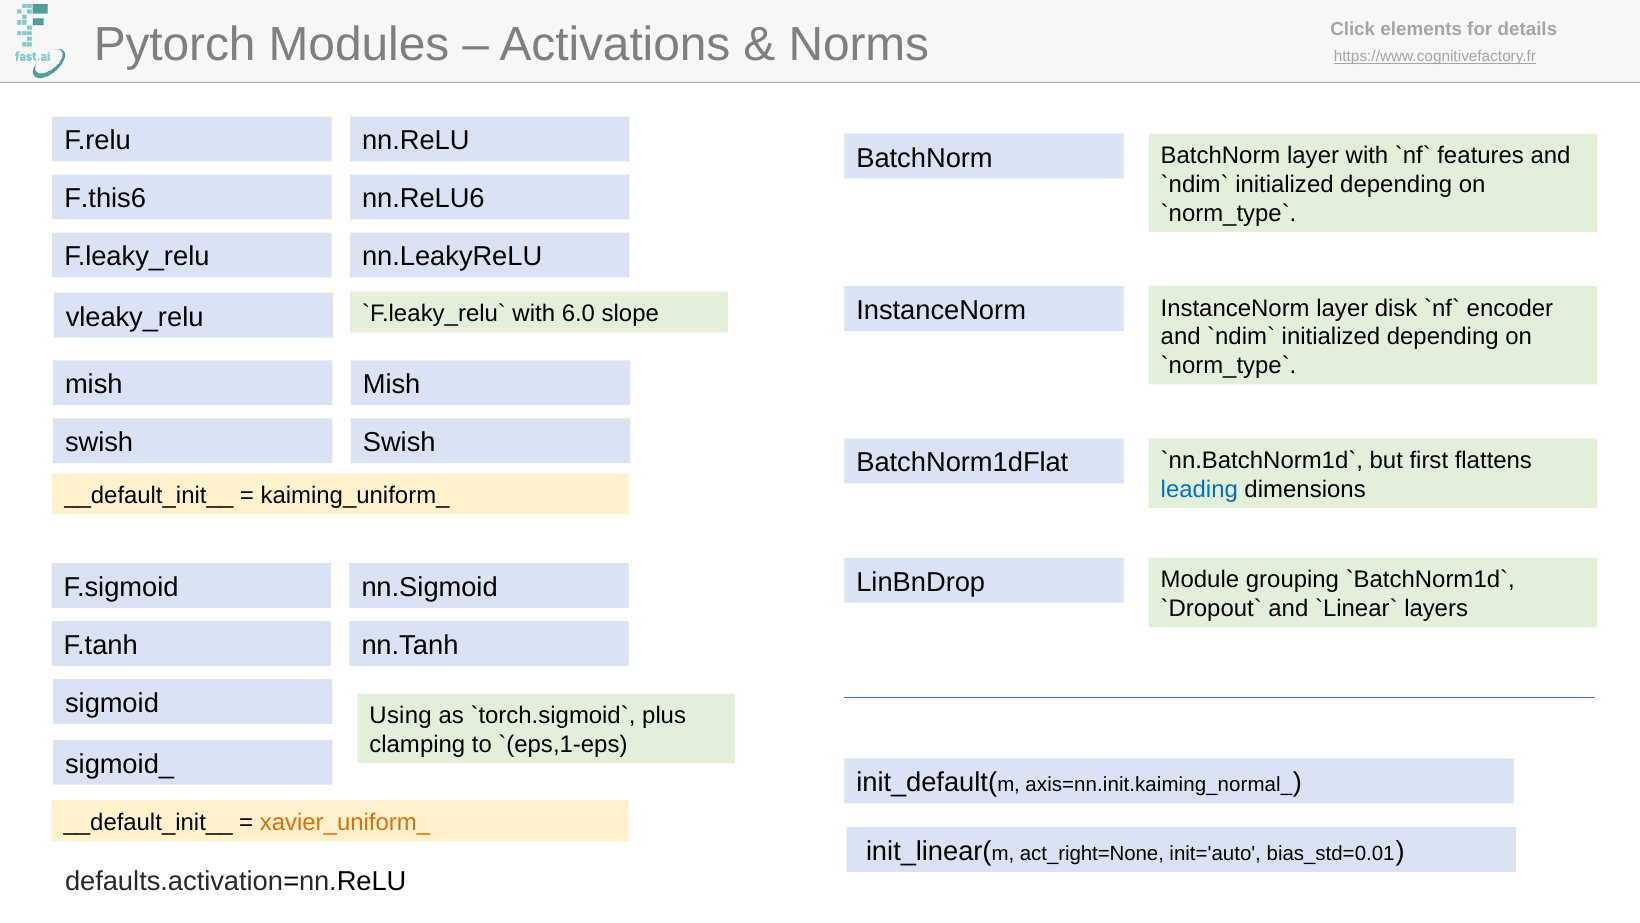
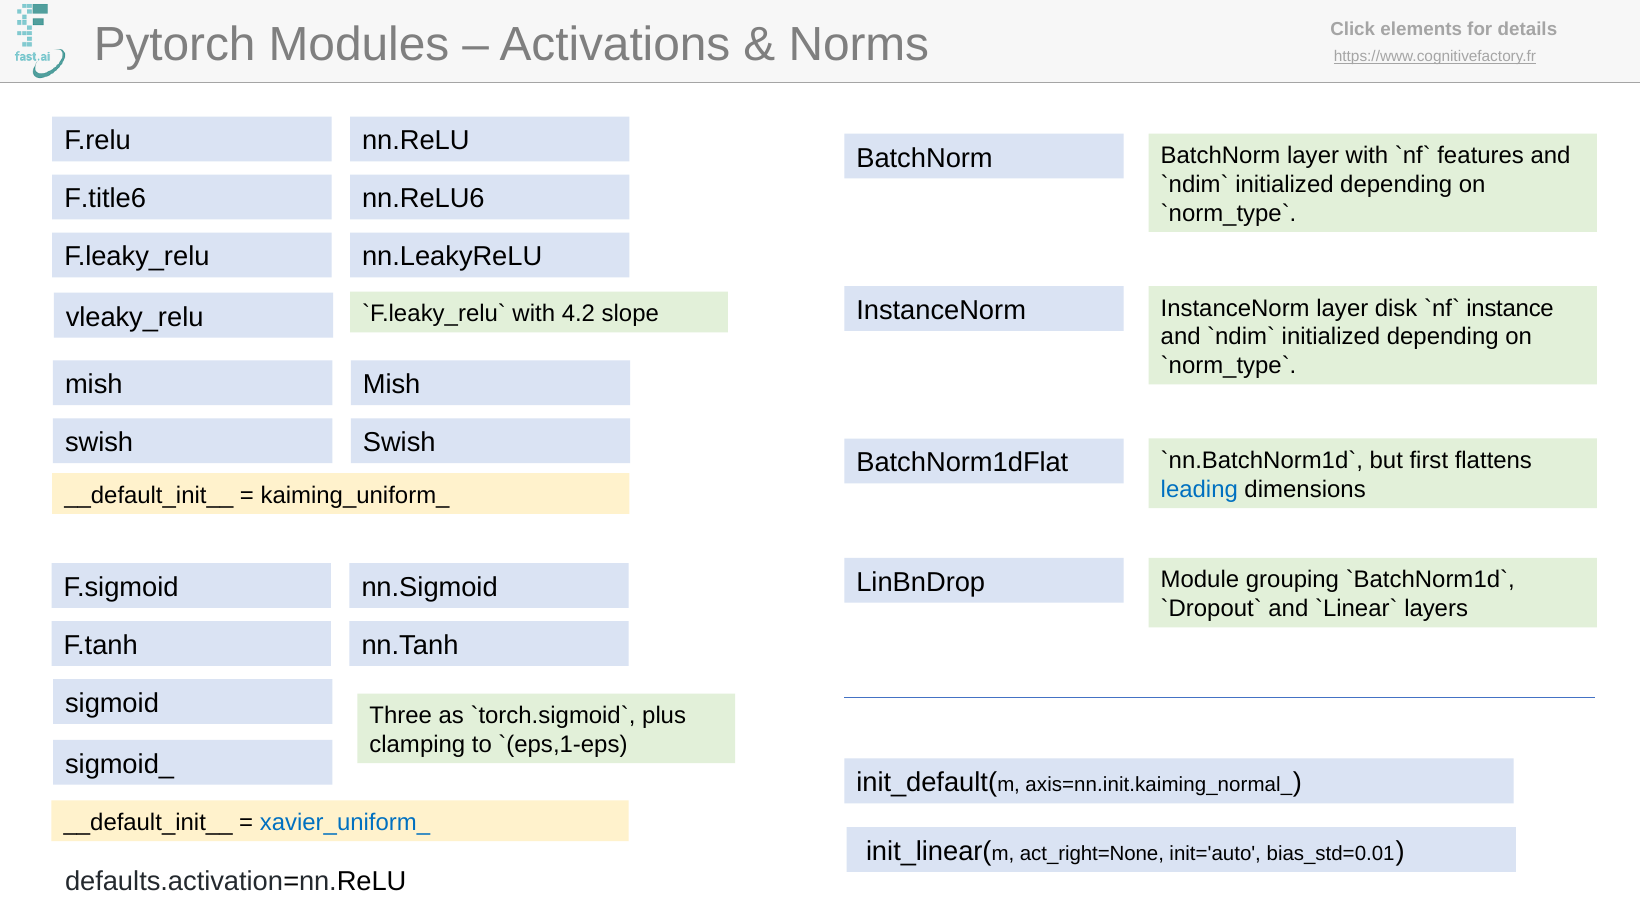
F.this6: F.this6 -> F.title6
encoder: encoder -> instance
6.0: 6.0 -> 4.2
Using: Using -> Three
xavier_uniform_ colour: orange -> blue
